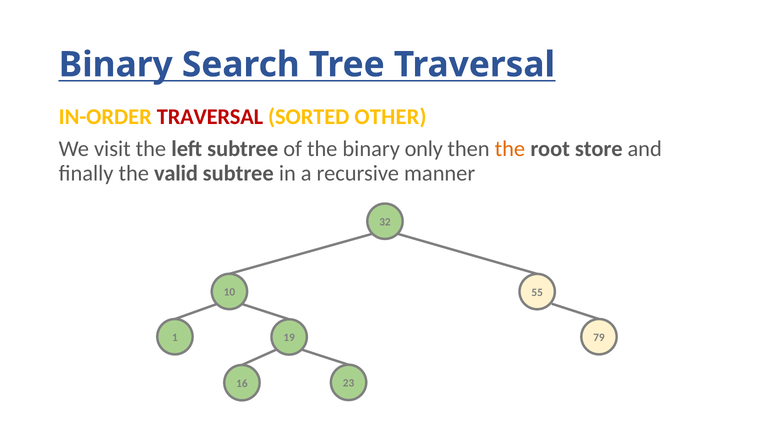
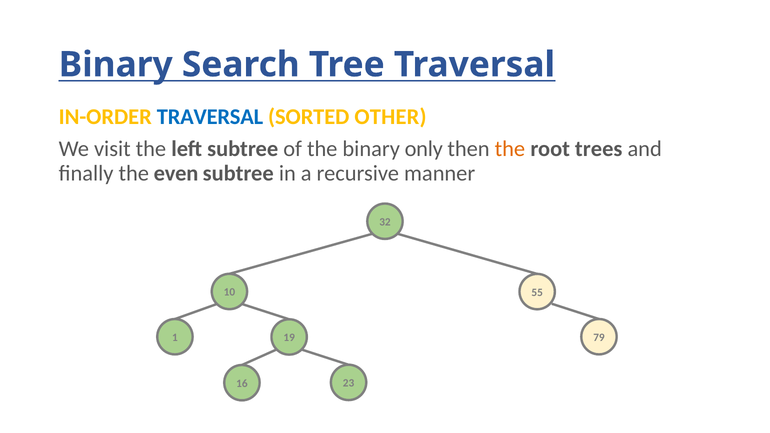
TRAVERSAL at (210, 117) colour: red -> blue
store: store -> trees
valid: valid -> even
